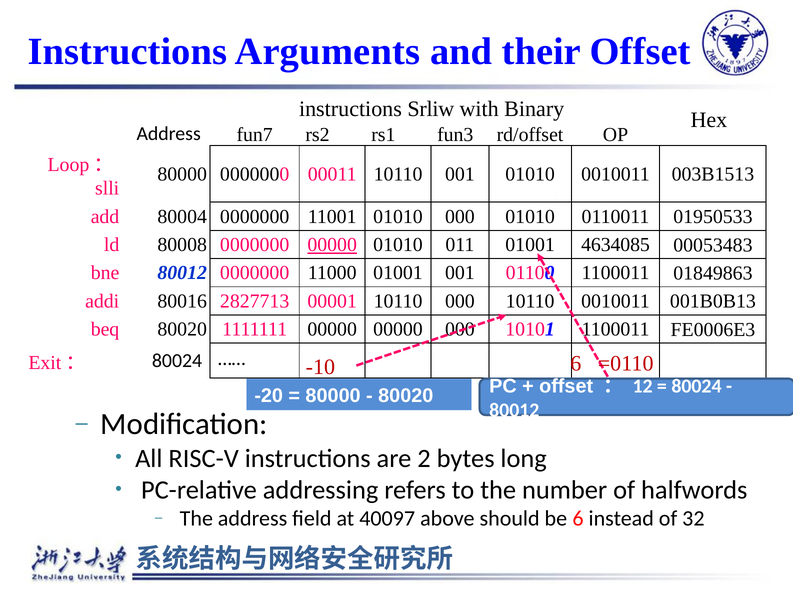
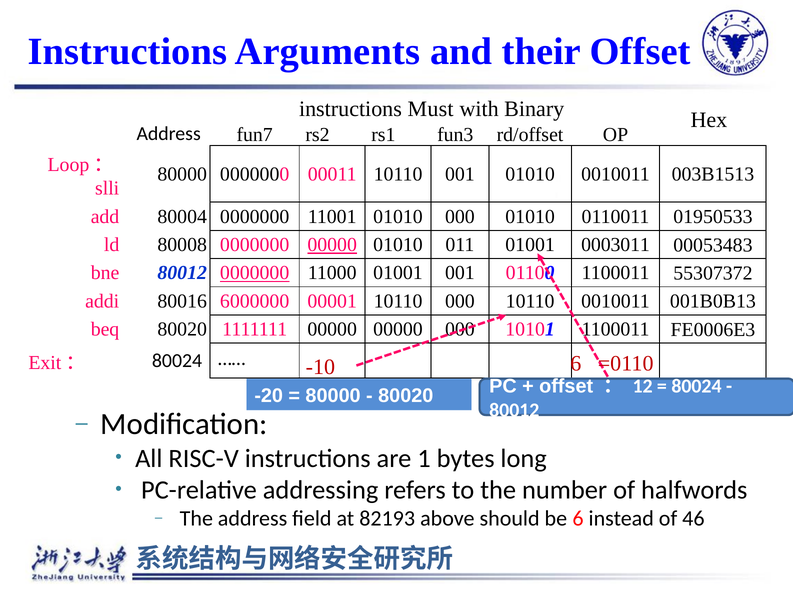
Srliw: Srliw -> Must
4634085: 4634085 -> 0003011
0000000 at (255, 273) underline: none -> present
01849863: 01849863 -> 55307372
2827713: 2827713 -> 6000000
2: 2 -> 1
40097: 40097 -> 82193
32: 32 -> 46
